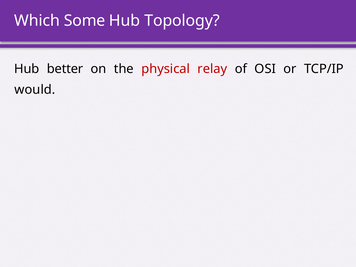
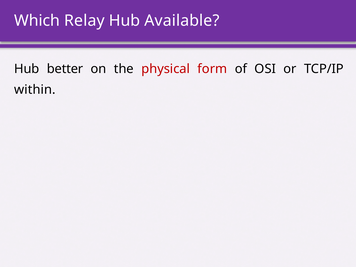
Some: Some -> Relay
Topology: Topology -> Available
relay: relay -> form
would: would -> within
